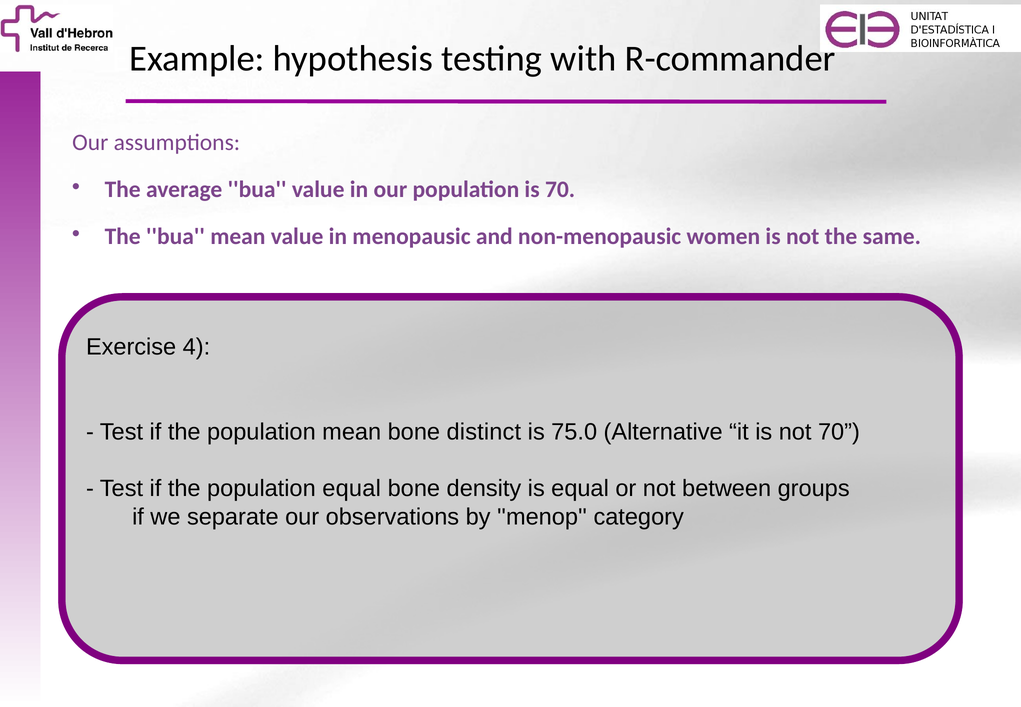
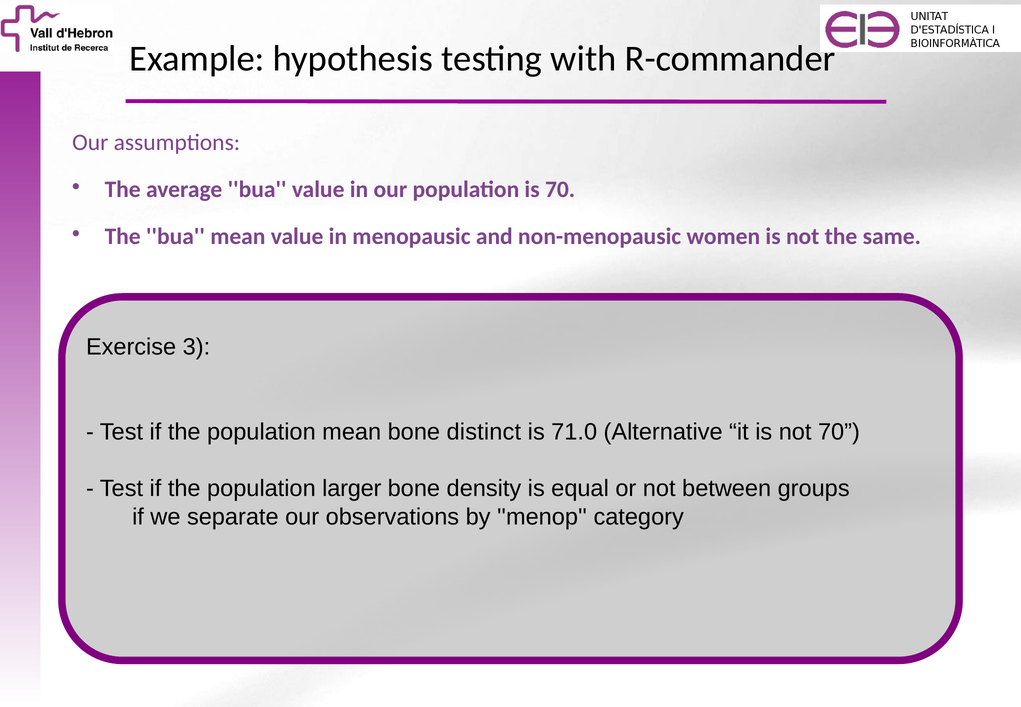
4: 4 -> 3
75.0: 75.0 -> 71.0
population equal: equal -> larger
